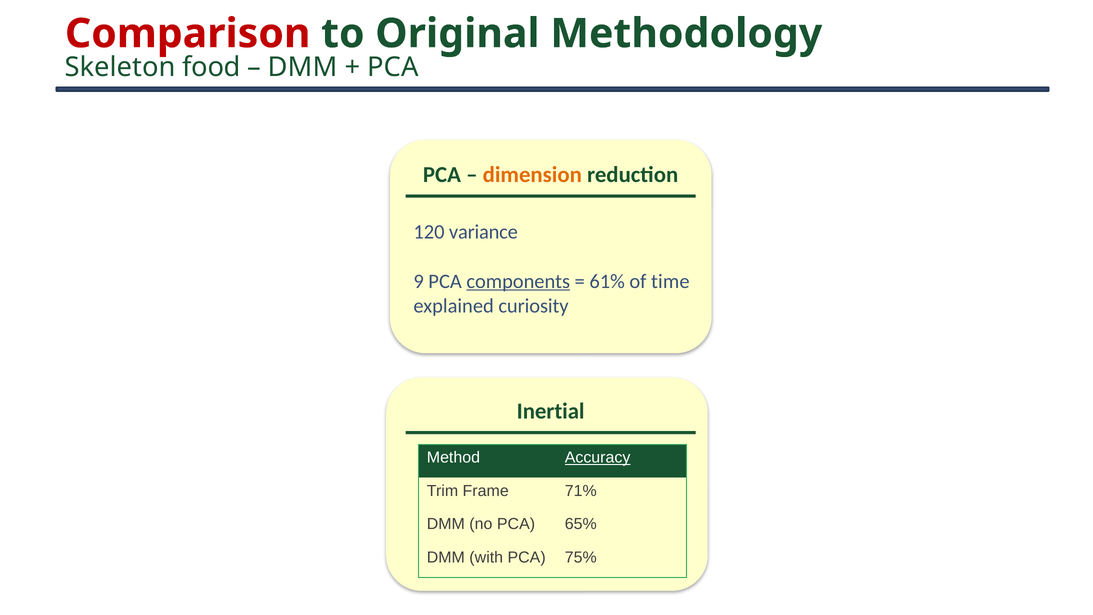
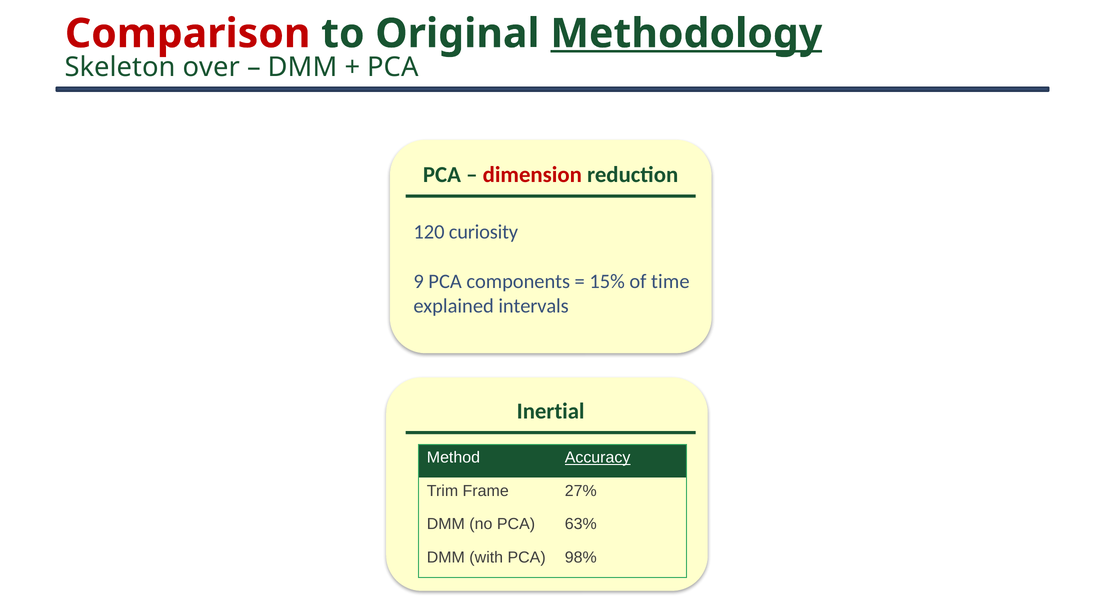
Methodology underline: none -> present
food: food -> over
dimension colour: orange -> red
variance: variance -> curiosity
components underline: present -> none
61%: 61% -> 15%
curiosity: curiosity -> intervals
71%: 71% -> 27%
65%: 65% -> 63%
75%: 75% -> 98%
